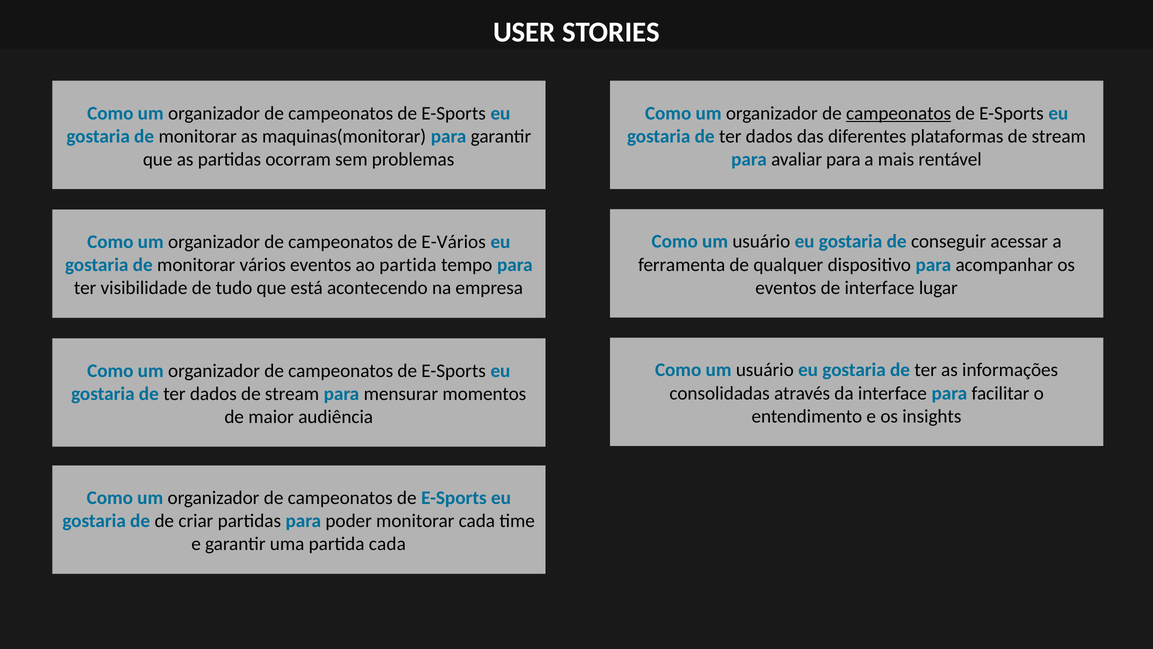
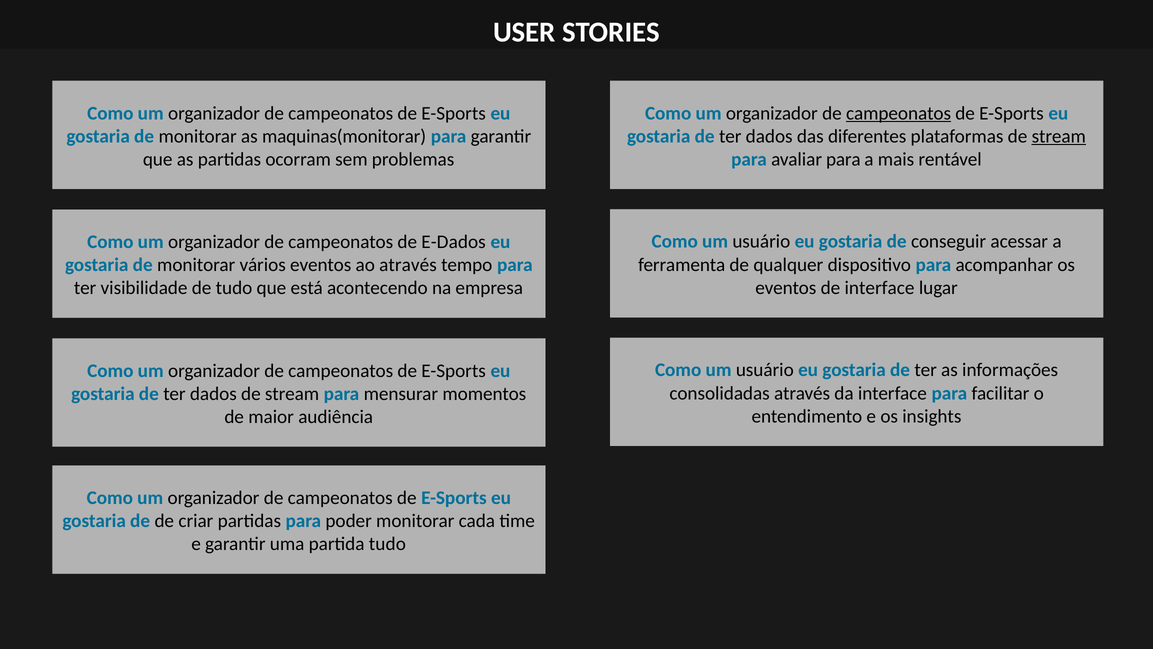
stream at (1059, 136) underline: none -> present
E-Vários: E-Vários -> E-Dados
ao partida: partida -> através
partida cada: cada -> tudo
